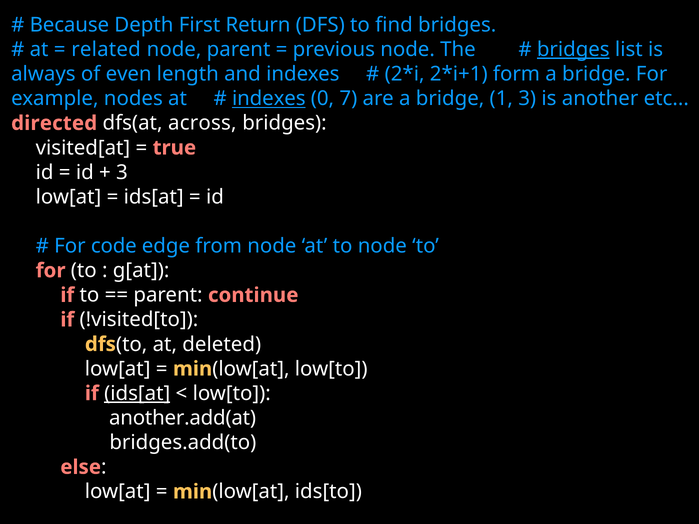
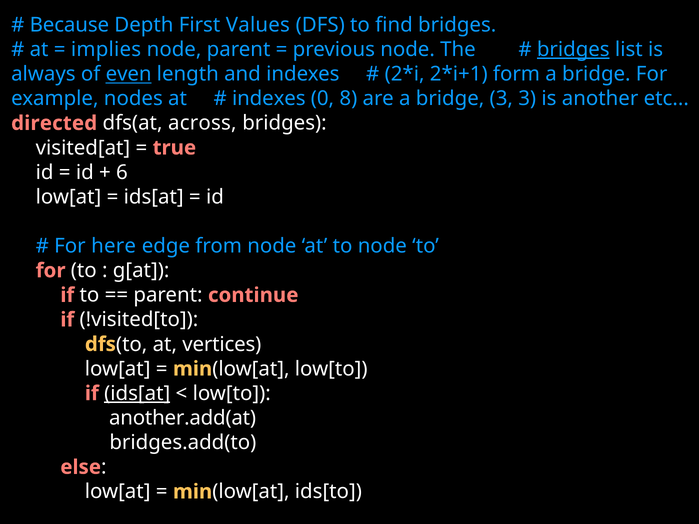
Return: Return -> Values
related: related -> implies
even underline: none -> present
indexes at (269, 99) underline: present -> none
7: 7 -> 8
bridge 1: 1 -> 3
3 at (122, 172): 3 -> 6
code: code -> here
deleted: deleted -> vertices
